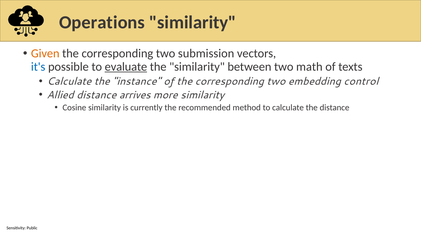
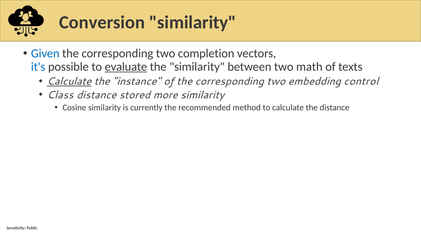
Operations: Operations -> Conversion
Given colour: orange -> blue
submission: submission -> completion
Calculate at (69, 81) underline: none -> present
Allied: Allied -> Class
arrives: arrives -> stored
